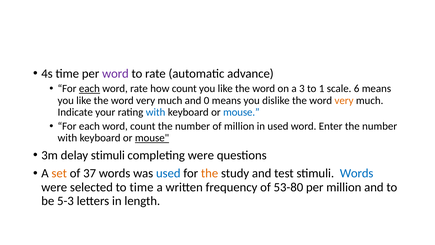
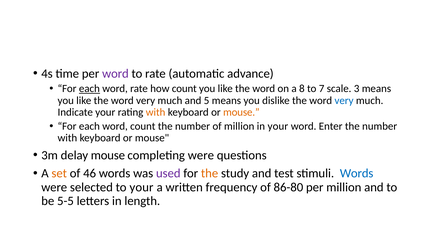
3: 3 -> 8
1: 1 -> 7
6: 6 -> 3
0: 0 -> 5
very at (344, 100) colour: orange -> blue
with at (156, 112) colour: blue -> orange
mouse at (241, 112) colour: blue -> orange
in used: used -> your
mouse at (152, 138) underline: present -> none
delay stimuli: stimuli -> mouse
37: 37 -> 46
used at (168, 173) colour: blue -> purple
to time: time -> your
53-80: 53-80 -> 86-80
5-3: 5-3 -> 5-5
